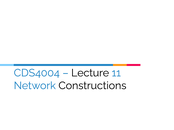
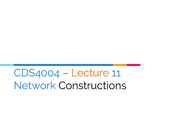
Lecture colour: black -> orange
